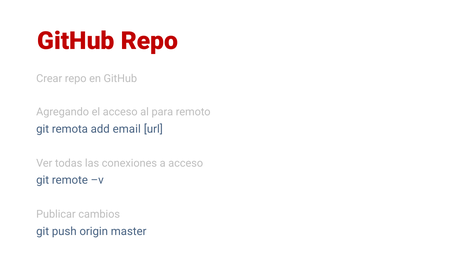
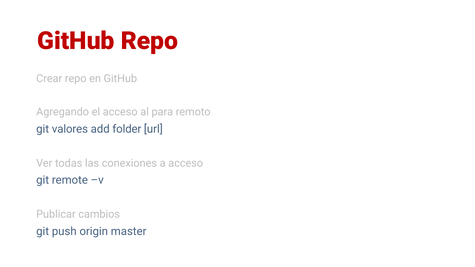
remota: remota -> valores
email: email -> folder
